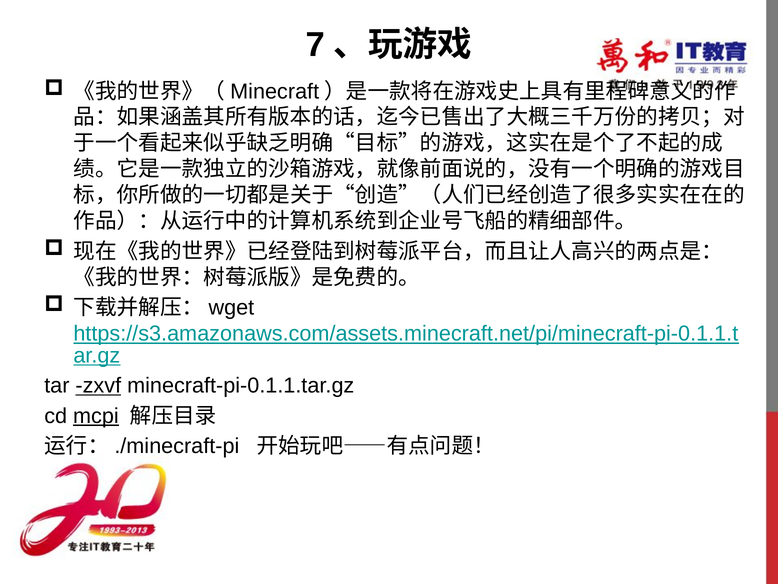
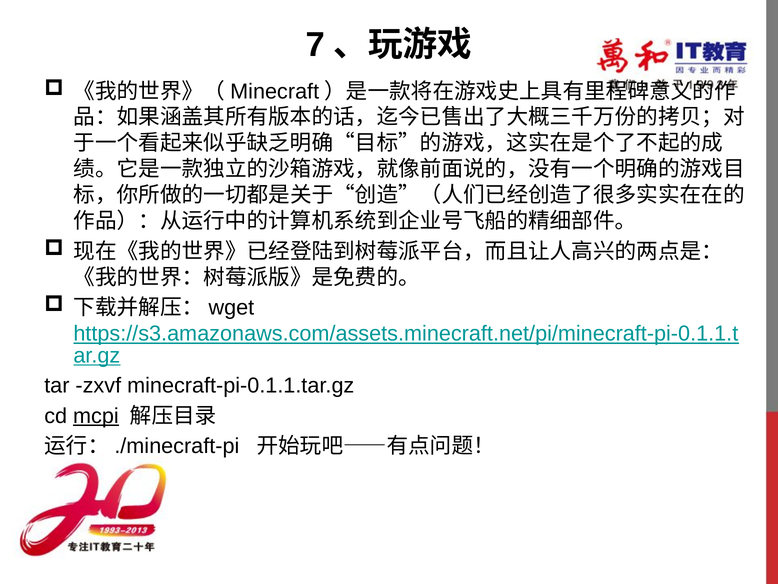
zxvf underline: present -> none
